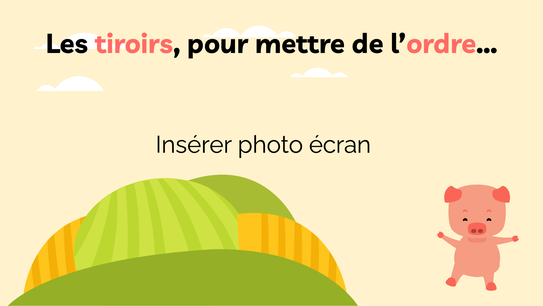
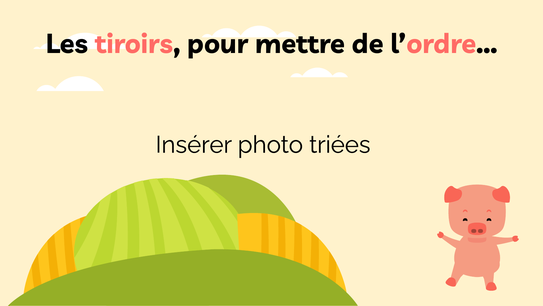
écran: écran -> triées
